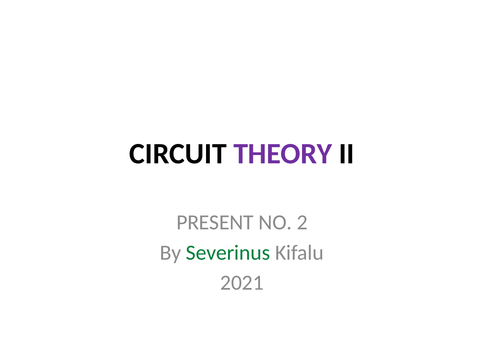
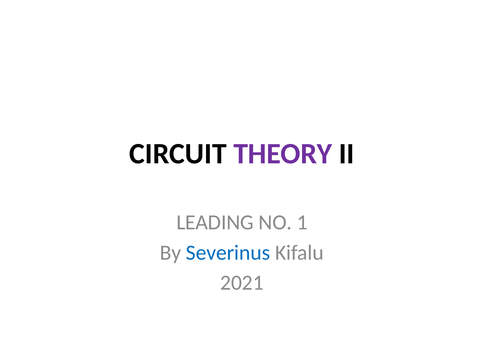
PRESENT: PRESENT -> LEADING
2: 2 -> 1
Severinus colour: green -> blue
